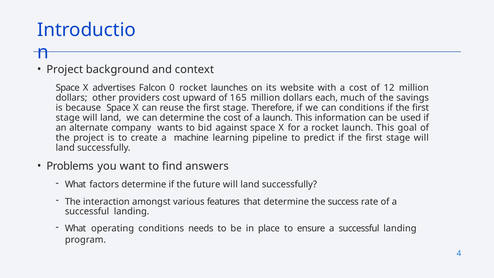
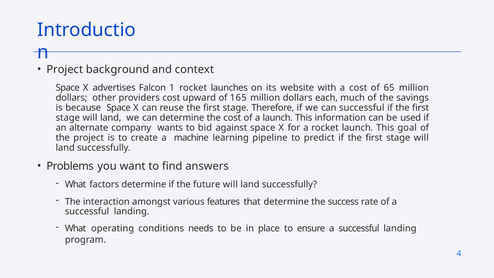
0: 0 -> 1
12: 12 -> 65
can conditions: conditions -> successful
